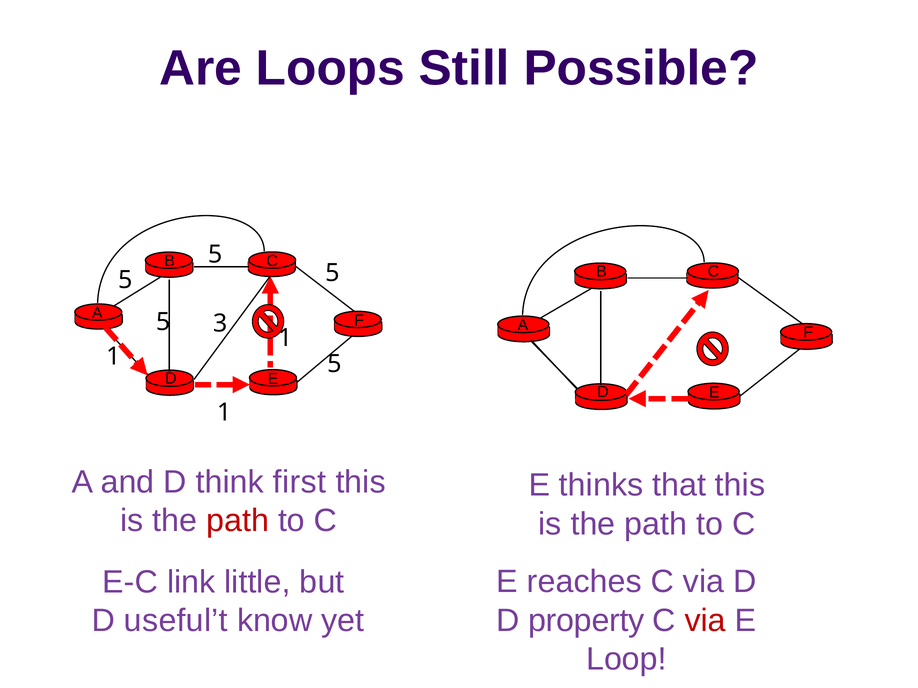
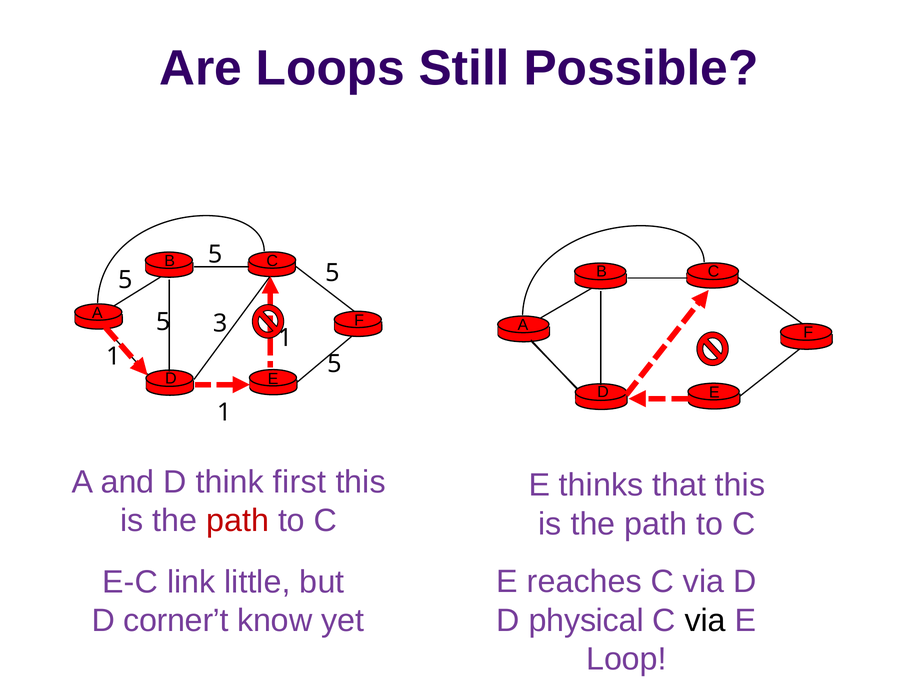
property: property -> physical
via at (705, 621) colour: red -> black
useful’t: useful’t -> corner’t
